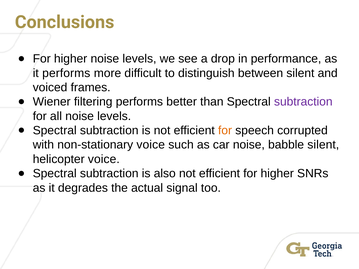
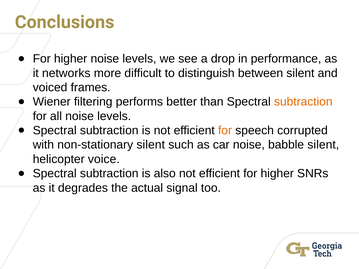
it performs: performs -> networks
subtraction at (303, 102) colour: purple -> orange
non-stationary voice: voice -> silent
